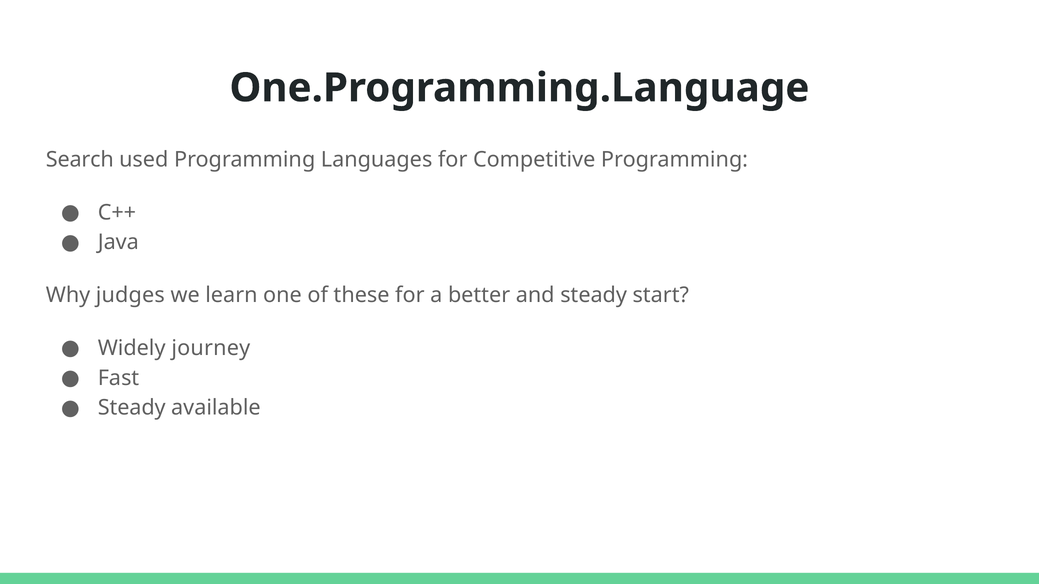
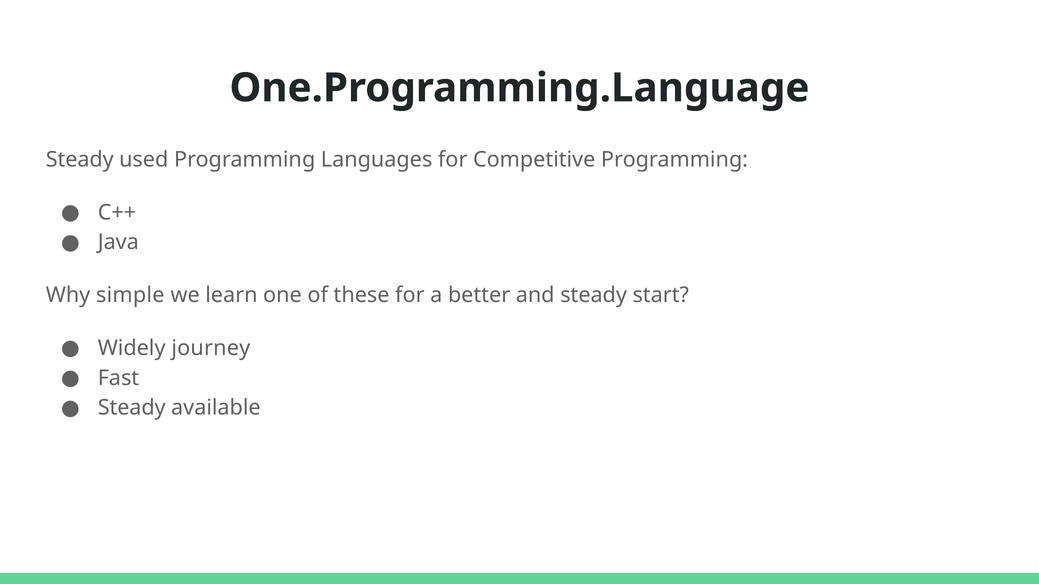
Search at (80, 160): Search -> Steady
judges: judges -> simple
